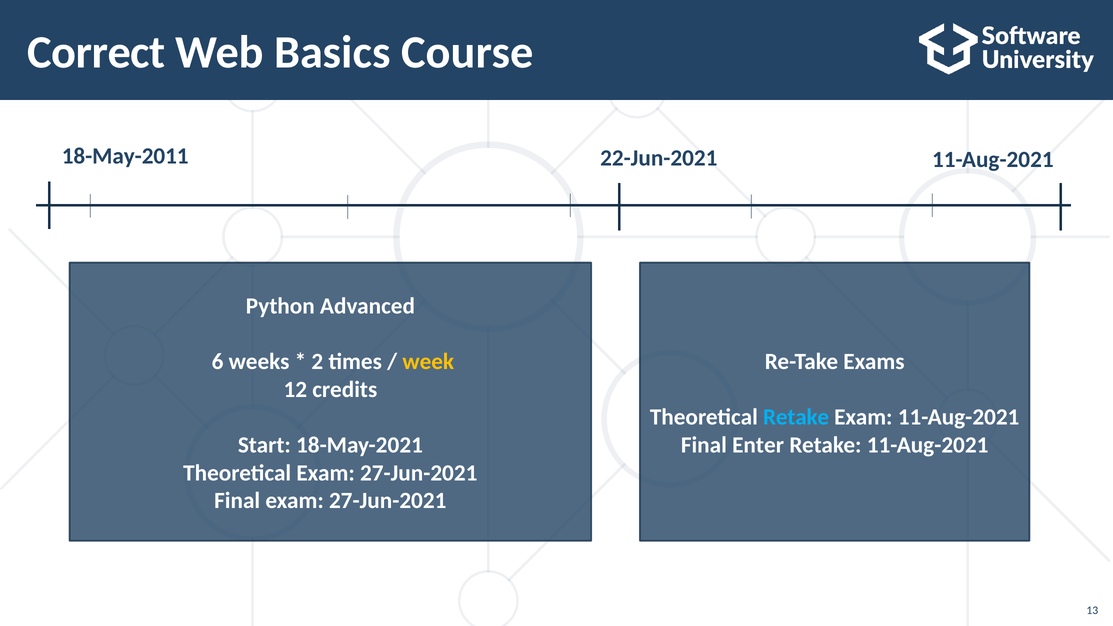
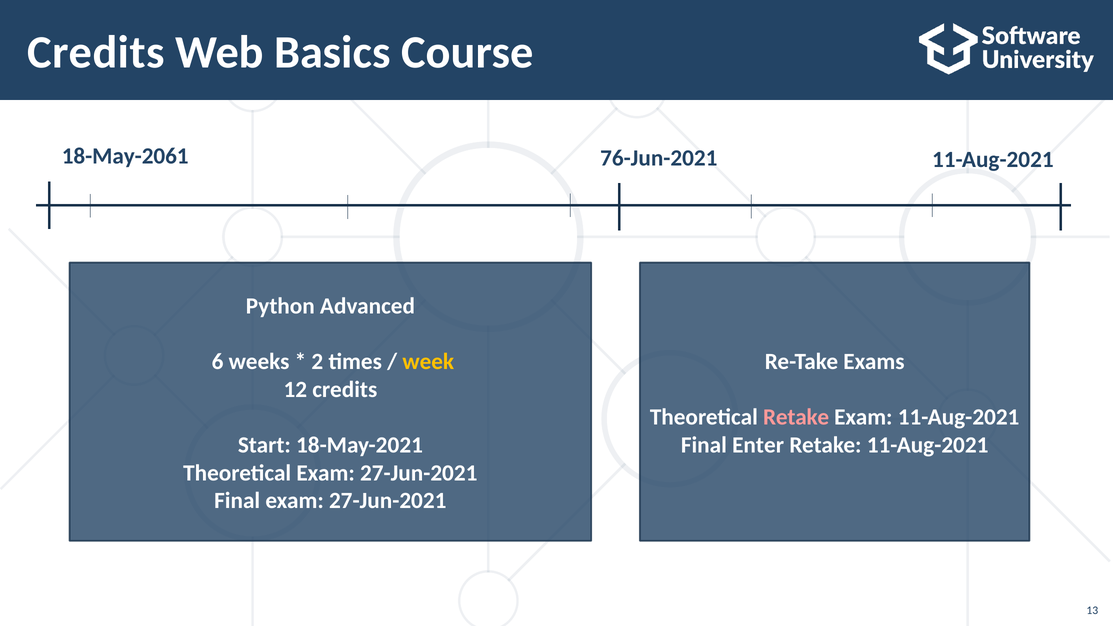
Correct at (96, 53): Correct -> Credits
18-May-2011: 18-May-2011 -> 18-May-2061
22-Jun-2021: 22-Jun-2021 -> 76-Jun-2021
Retake at (796, 417) colour: light blue -> pink
